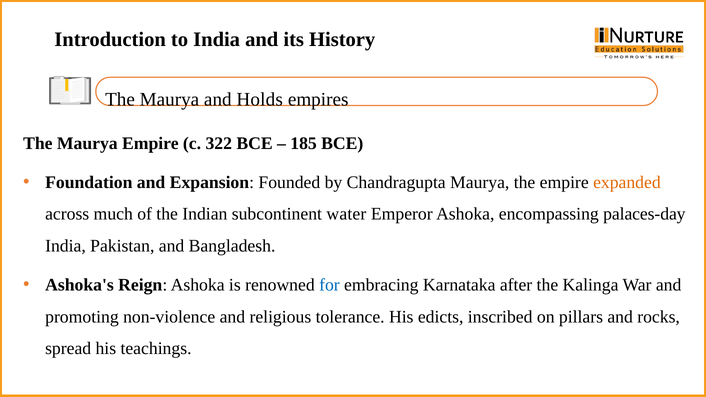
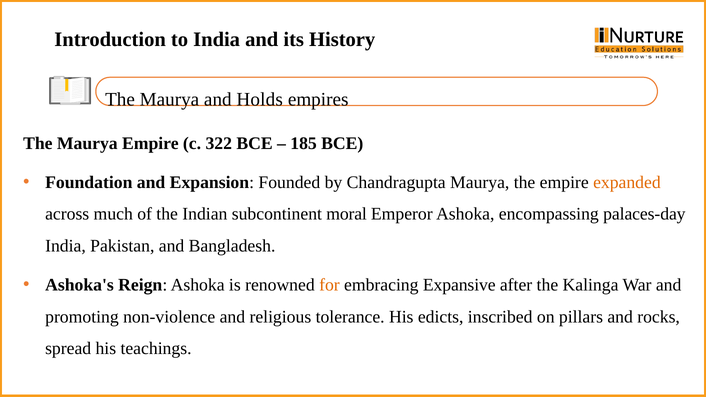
water: water -> moral
for colour: blue -> orange
Karnataka: Karnataka -> Expansive
